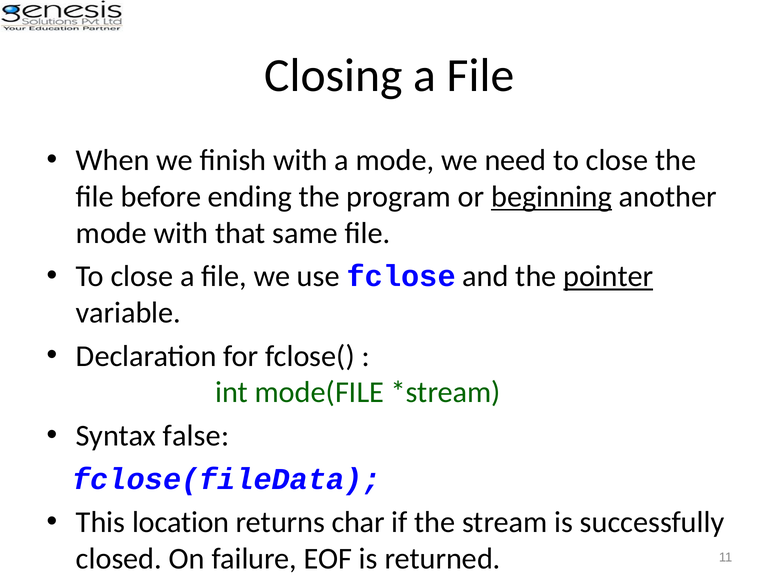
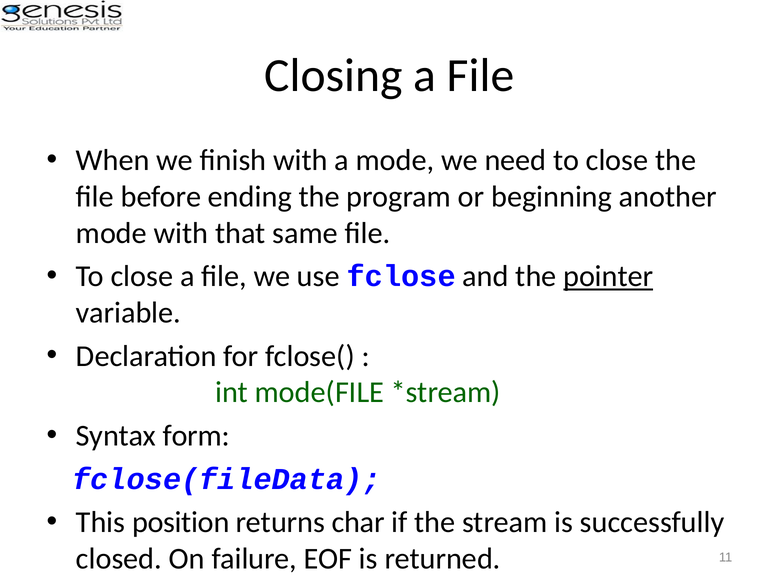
beginning underline: present -> none
false: false -> form
location: location -> position
